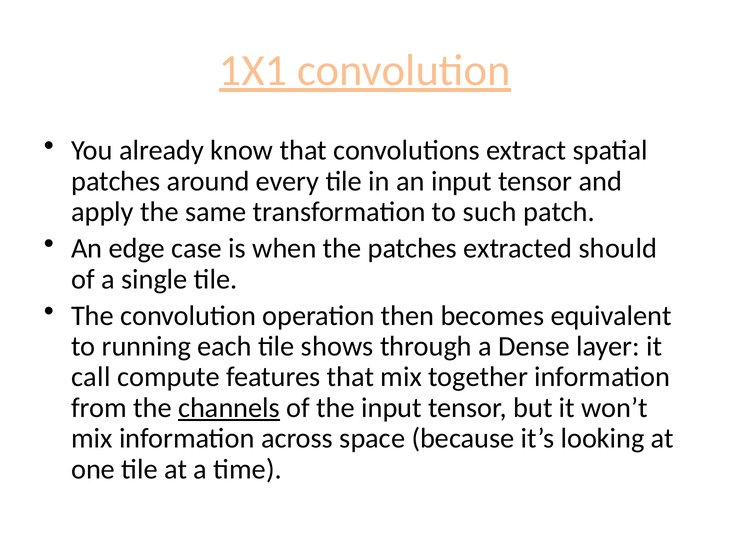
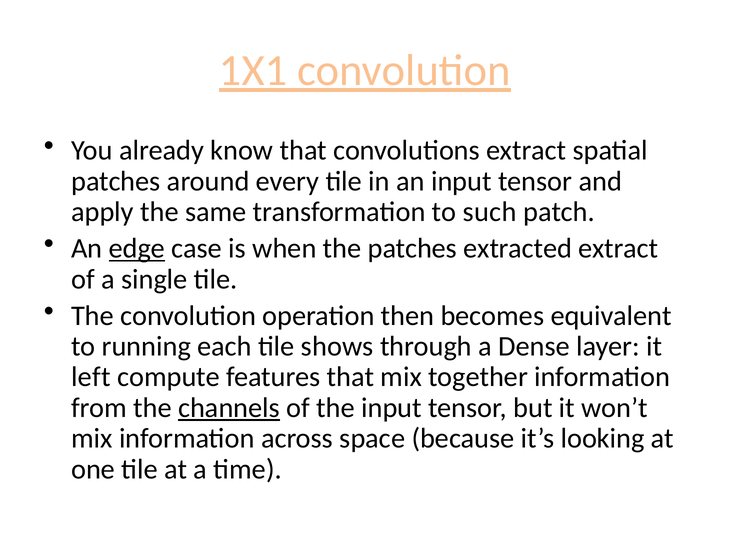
edge underline: none -> present
extracted should: should -> extract
call: call -> left
